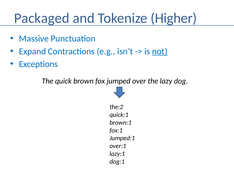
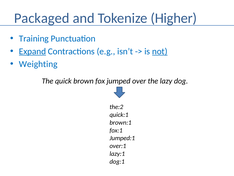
Massive: Massive -> Training
Expand underline: none -> present
Exceptions: Exceptions -> Weighting
